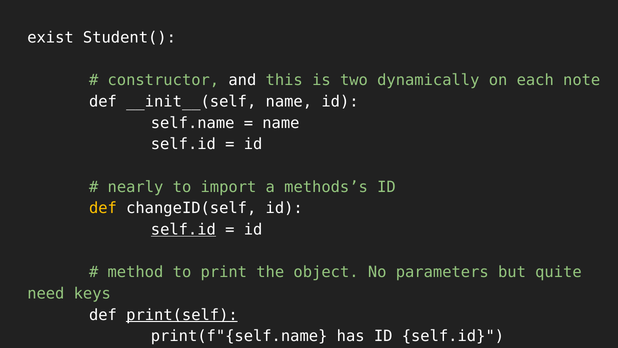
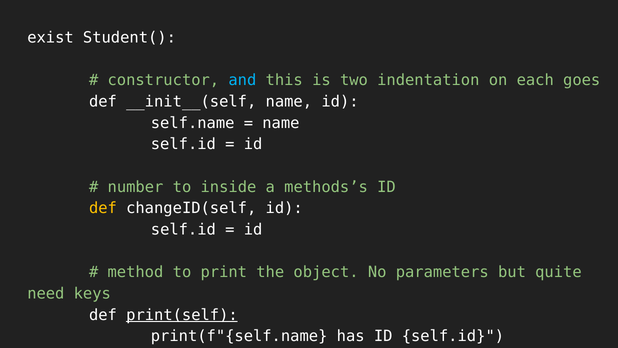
and colour: white -> light blue
dynamically: dynamically -> indentation
note: note -> goes
nearly: nearly -> number
import: import -> inside
self.id at (183, 229) underline: present -> none
